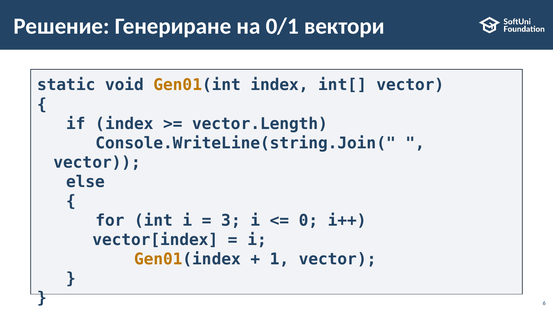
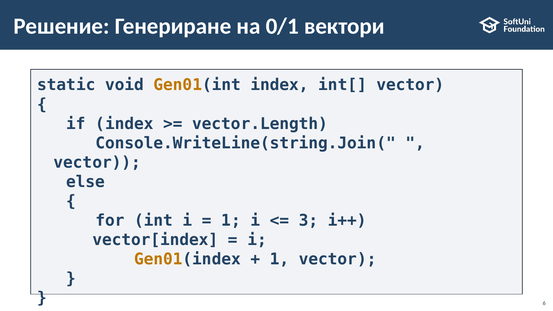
3 at (231, 221): 3 -> 1
0: 0 -> 3
